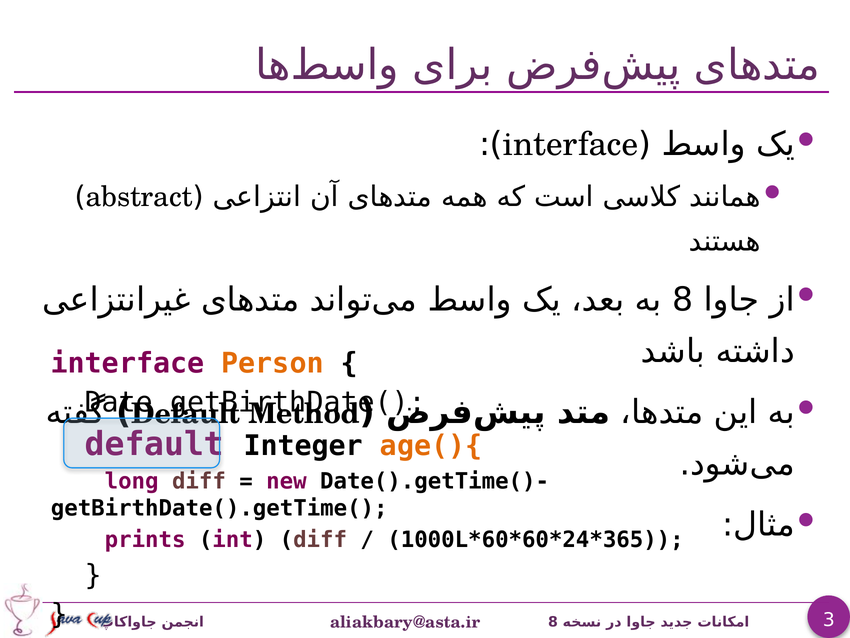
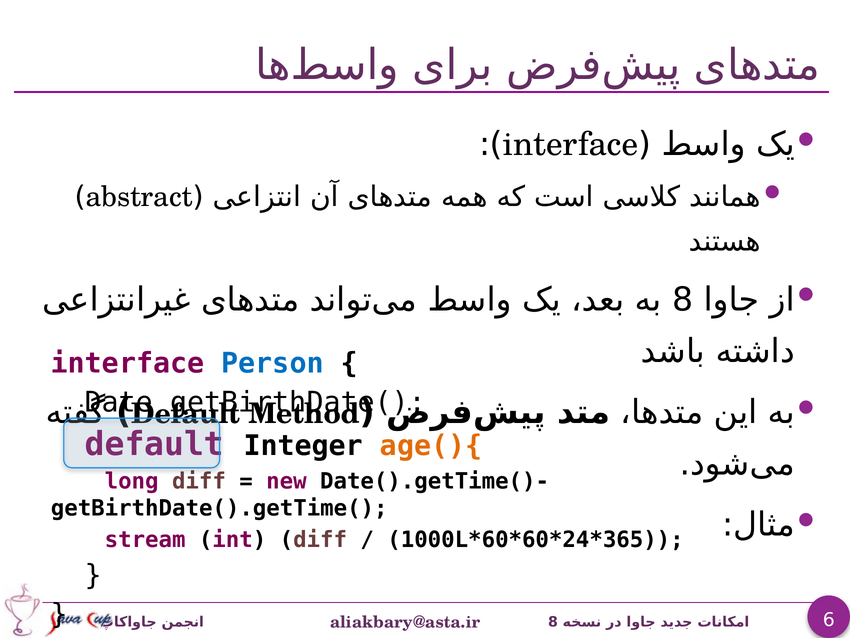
Person colour: orange -> blue
prints: prints -> stream
3: 3 -> 6
